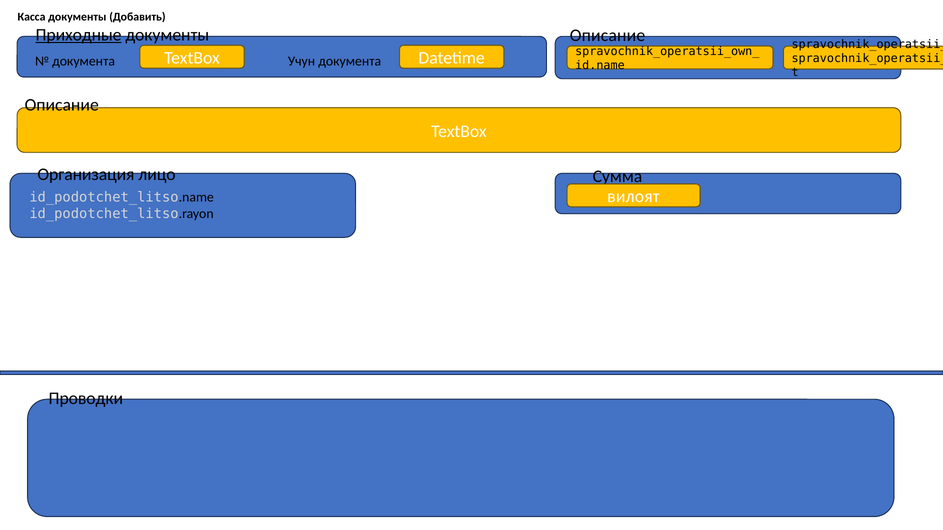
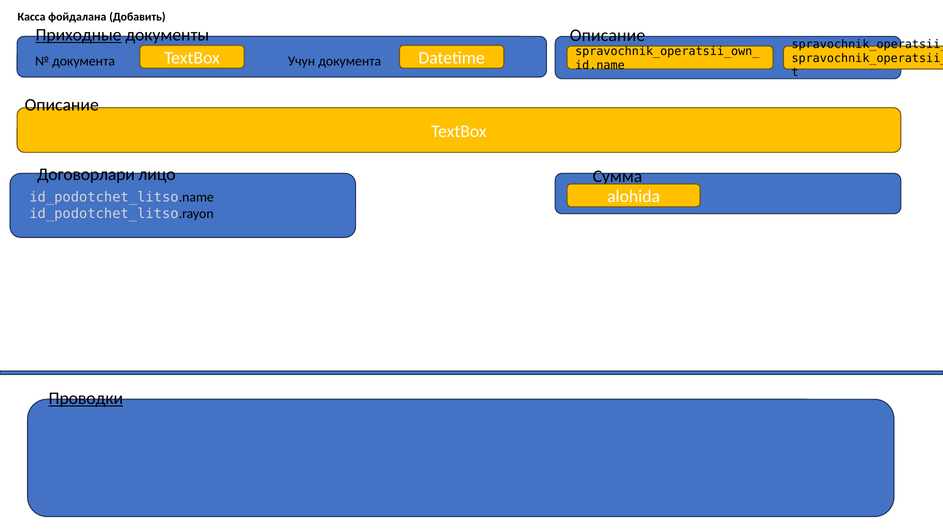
Касса документы: документы -> фойдалана
Организация: Организация -> Договорлари
вилоят: вилоят -> alohida
Проводки underline: none -> present
